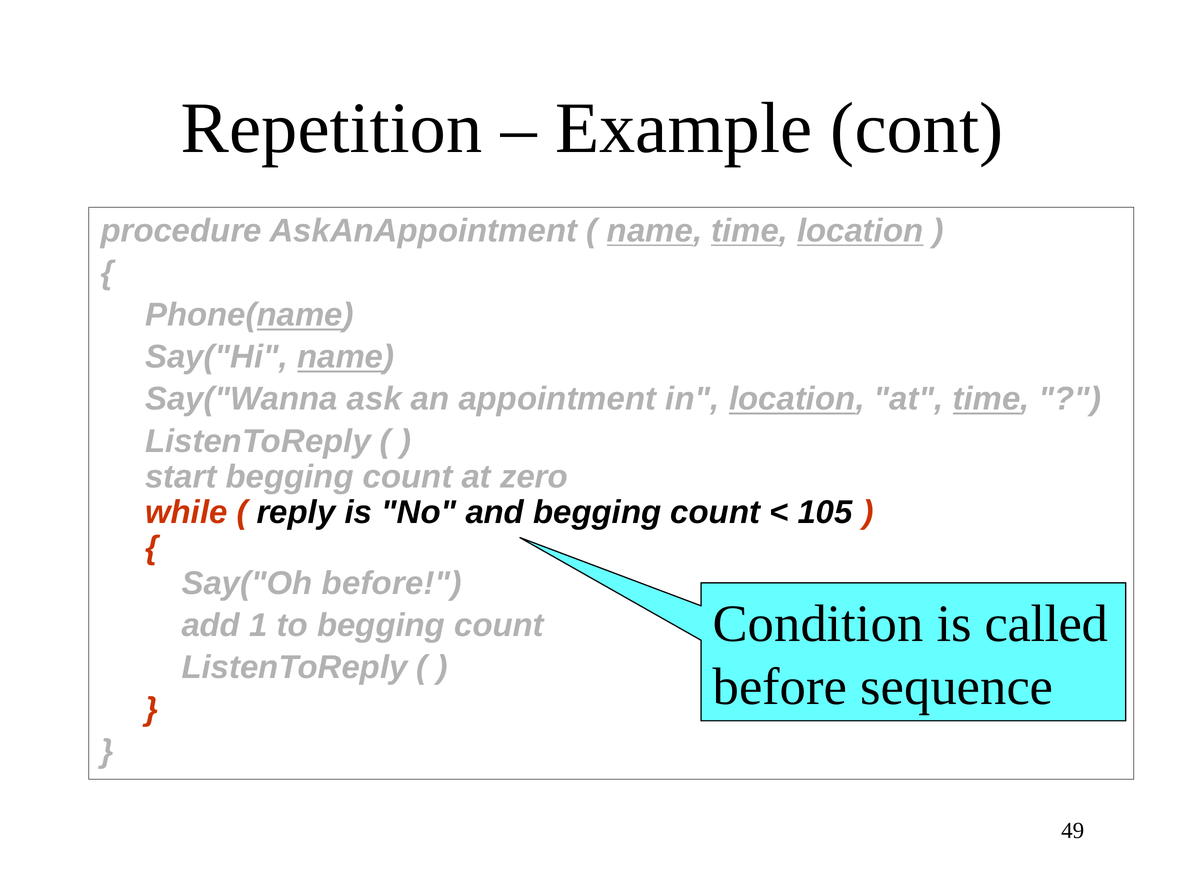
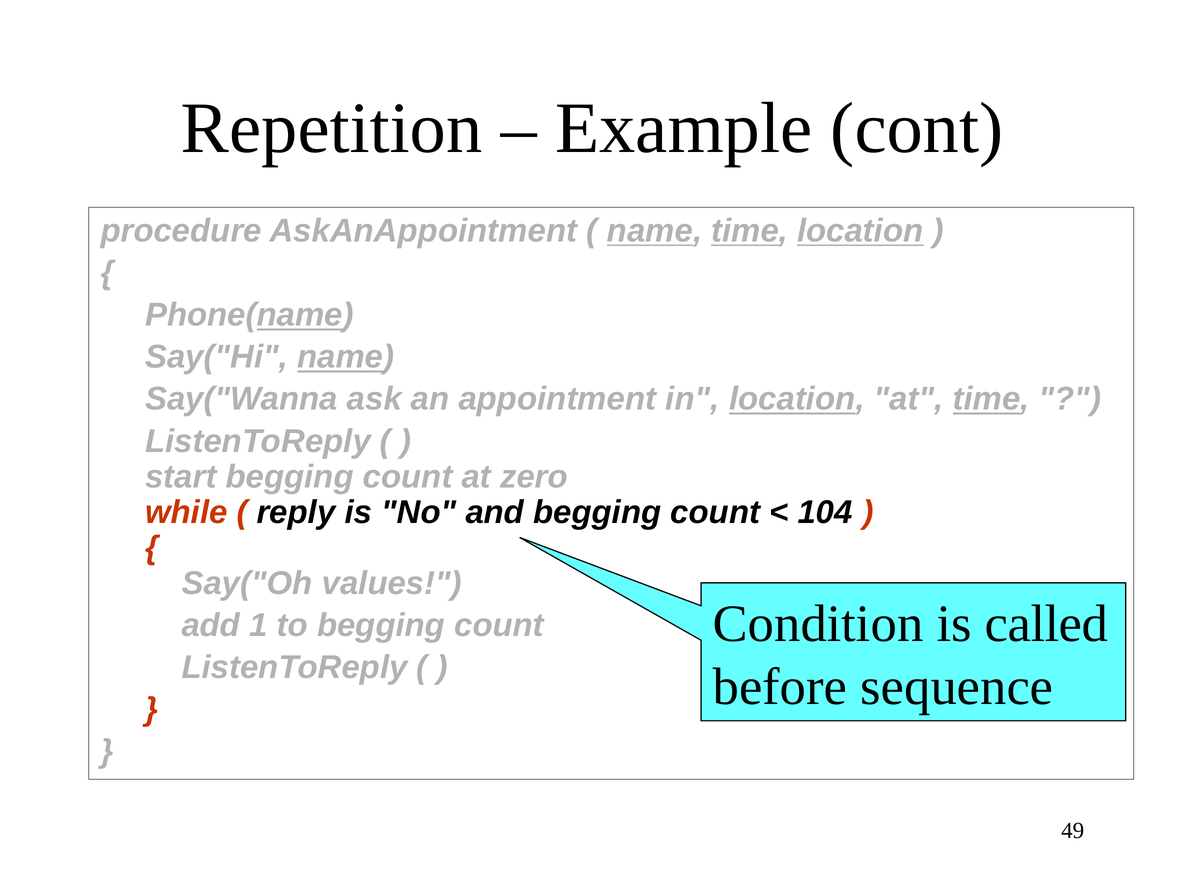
105: 105 -> 104
Say("Oh before: before -> values
